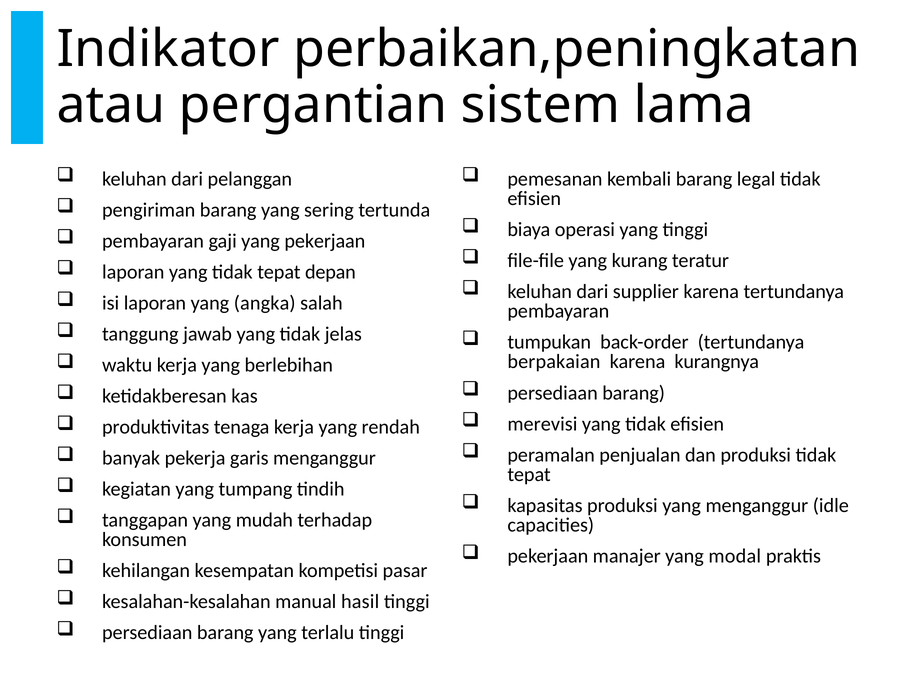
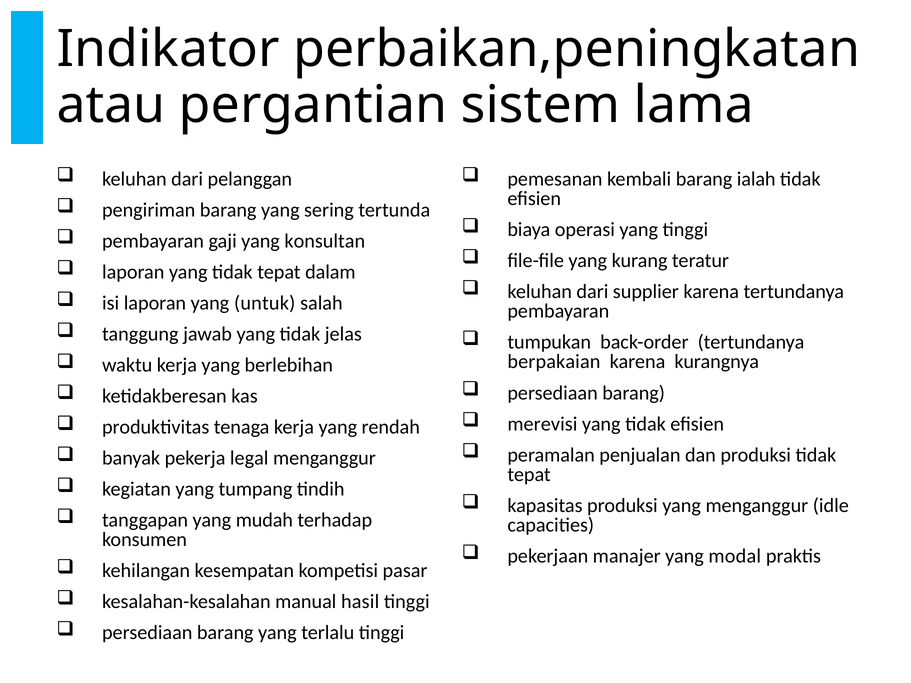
legal: legal -> ialah
yang pekerjaan: pekerjaan -> konsultan
depan: depan -> dalam
angka: angka -> untuk
garis: garis -> legal
